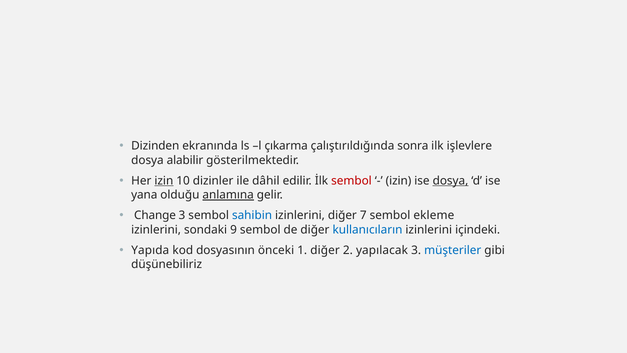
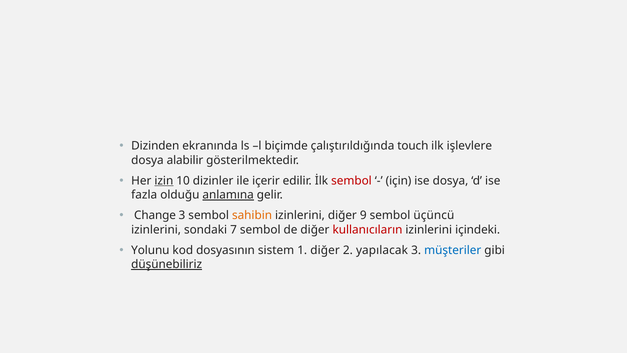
çıkarma: çıkarma -> biçimde
sonra: sonra -> touch
dâhil: dâhil -> içerir
izin at (399, 181): izin -> için
dosya at (451, 181) underline: present -> none
yana: yana -> fazla
sahibin colour: blue -> orange
7: 7 -> 9
ekleme: ekleme -> üçüncü
9: 9 -> 7
kullanıcıların colour: blue -> red
Yapıda: Yapıda -> Yolunu
önceki: önceki -> sistem
düşünebiliriz underline: none -> present
